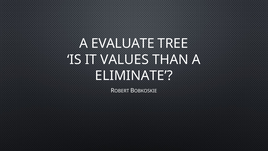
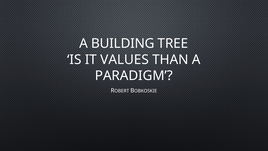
EVALUATE: EVALUATE -> BUILDING
ELIMINATE: ELIMINATE -> PARADIGM
